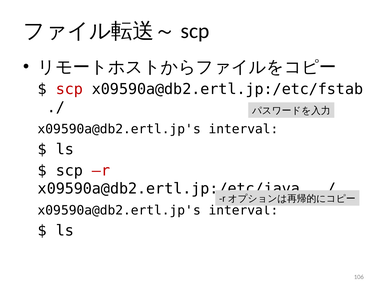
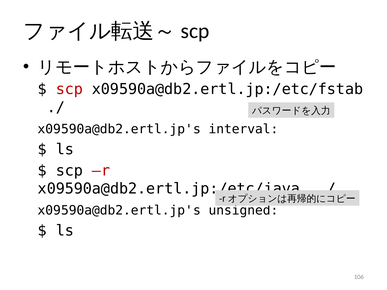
interval at (244, 211): interval -> unsigned
